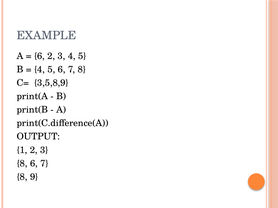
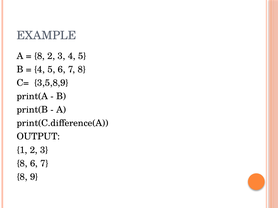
6 at (39, 56): 6 -> 8
